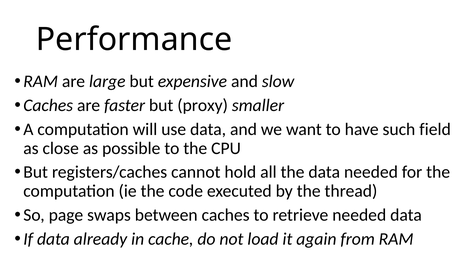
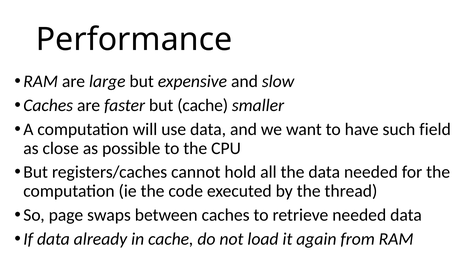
but proxy: proxy -> cache
